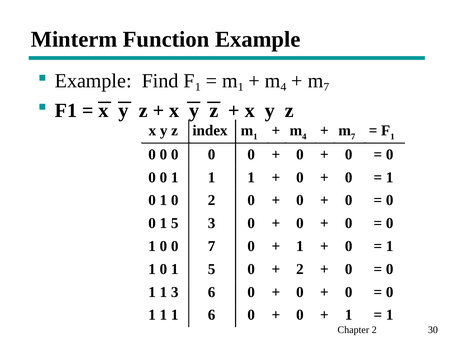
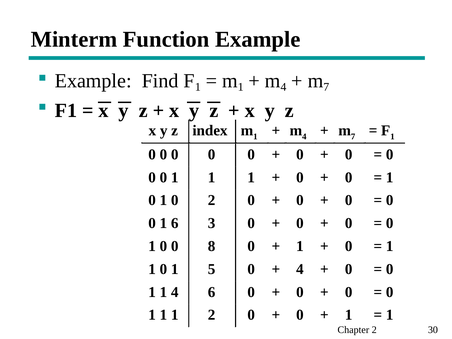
5 at (175, 223): 5 -> 6
0 7: 7 -> 8
2 at (300, 269): 2 -> 4
1 3: 3 -> 4
1 6: 6 -> 2
